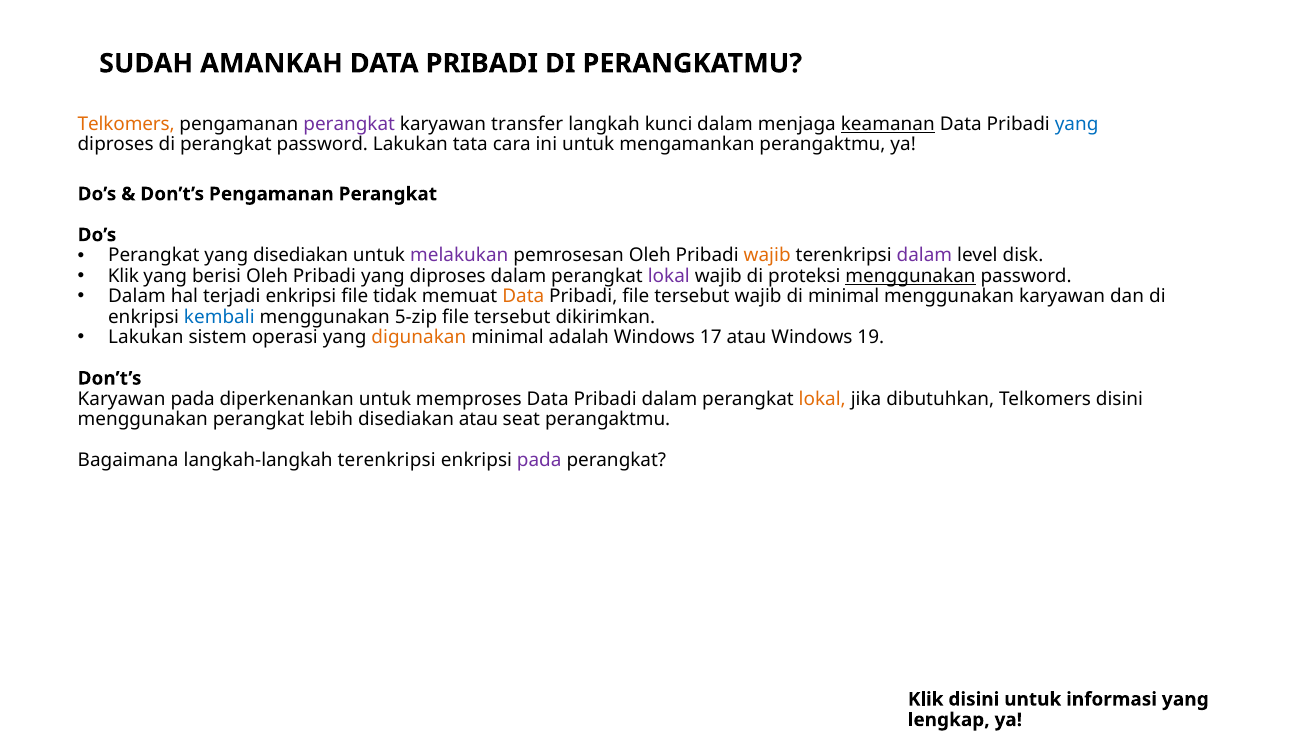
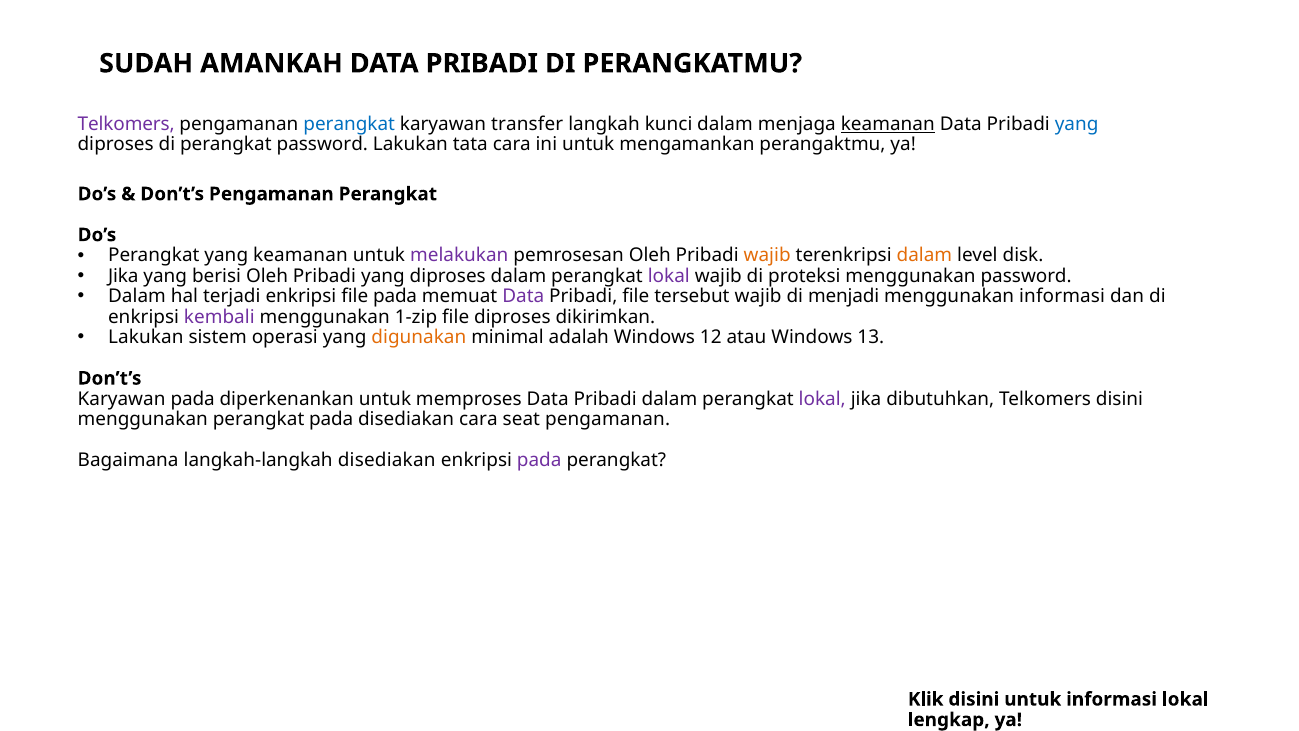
Telkomers at (126, 124) colour: orange -> purple
perangkat at (349, 124) colour: purple -> blue
yang disediakan: disediakan -> keamanan
dalam at (924, 255) colour: purple -> orange
Klik at (123, 276): Klik -> Jika
menggunakan at (911, 276) underline: present -> none
file tidak: tidak -> pada
Data at (523, 296) colour: orange -> purple
di minimal: minimal -> menjadi
menggunakan karyawan: karyawan -> informasi
kembali colour: blue -> purple
5-zip: 5-zip -> 1-zip
tersebut at (512, 317): tersebut -> diproses
17: 17 -> 12
19: 19 -> 13
lokal at (822, 399) colour: orange -> purple
perangkat lebih: lebih -> pada
disediakan atau: atau -> cara
seat perangaktmu: perangaktmu -> pengamanan
langkah-langkah terenkripsi: terenkripsi -> disediakan
informasi yang: yang -> lokal
